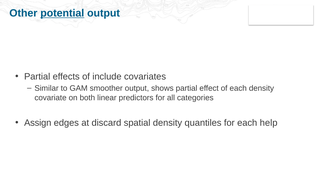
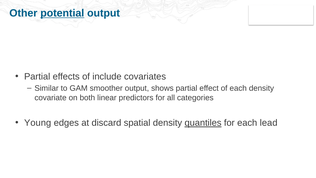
Assign: Assign -> Young
quantiles underline: none -> present
help: help -> lead
